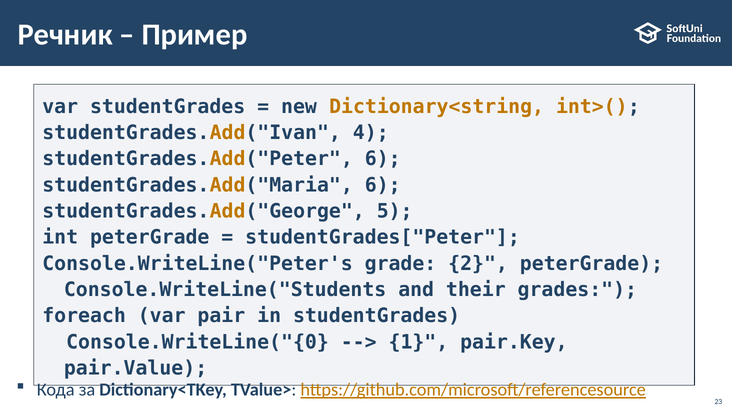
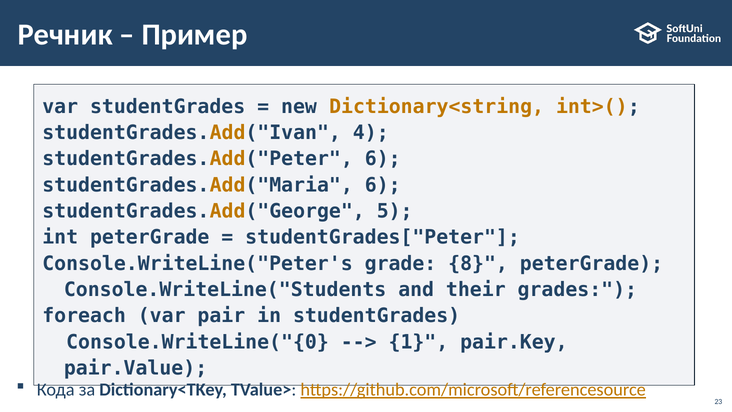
2: 2 -> 8
